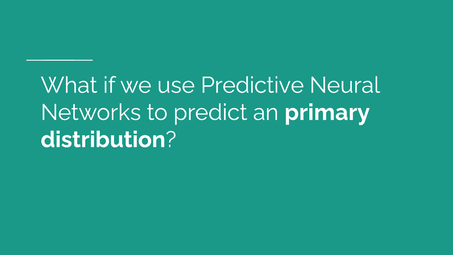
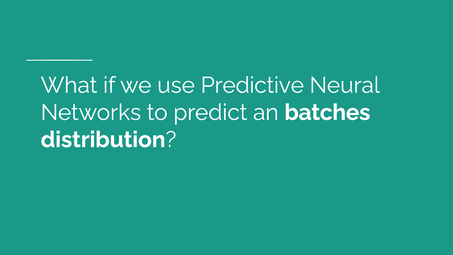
primary: primary -> batches
